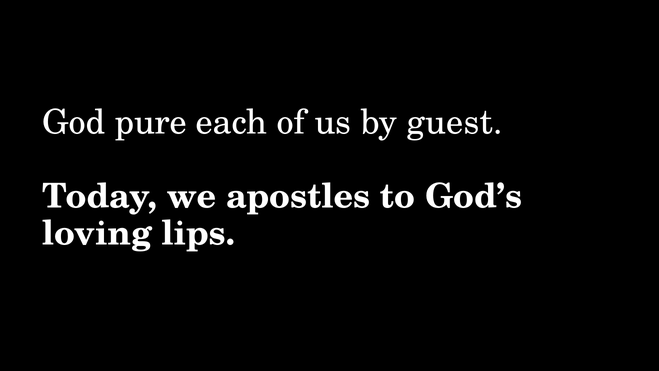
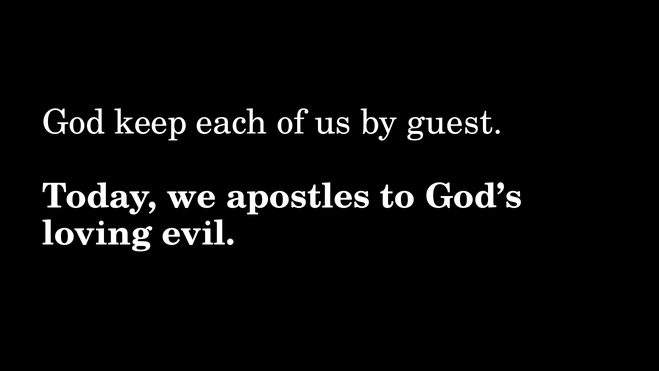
pure: pure -> keep
lips: lips -> evil
